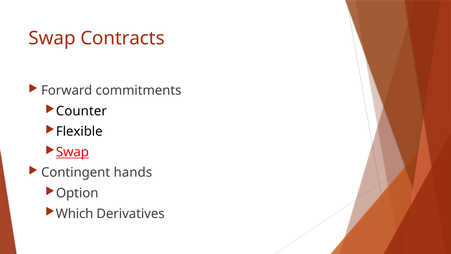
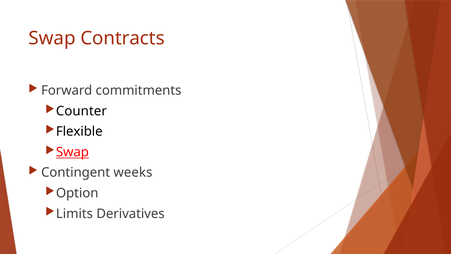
hands: hands -> weeks
Which: Which -> Limits
